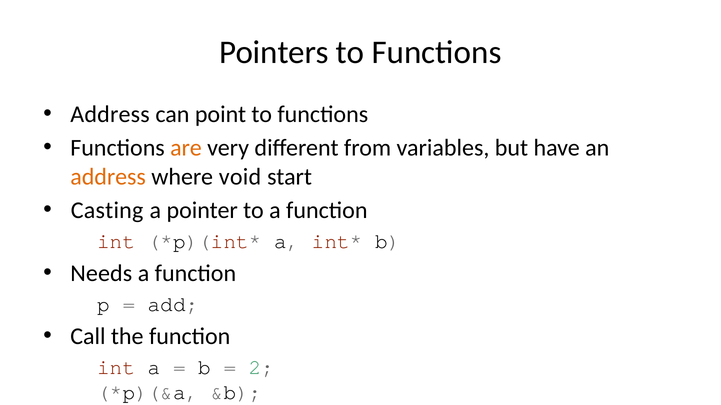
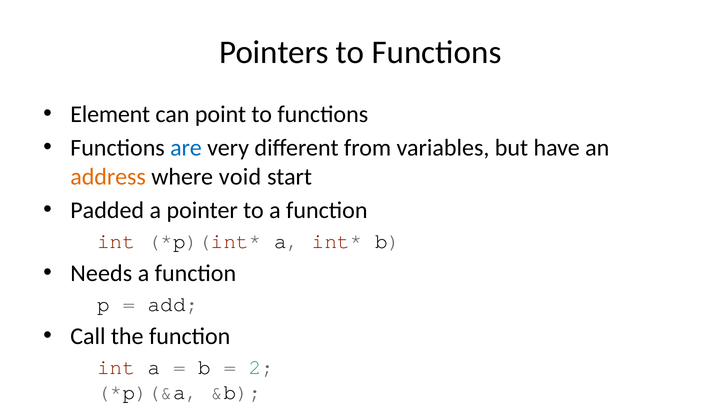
Address at (110, 114): Address -> Element
are colour: orange -> blue
Casting: Casting -> Padded
